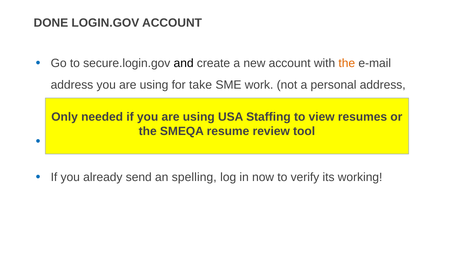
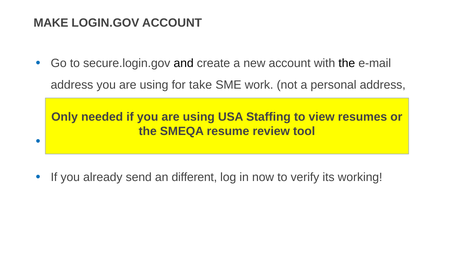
DONE: DONE -> MAKE
the at (347, 63) colour: orange -> black
spelling: spelling -> different
